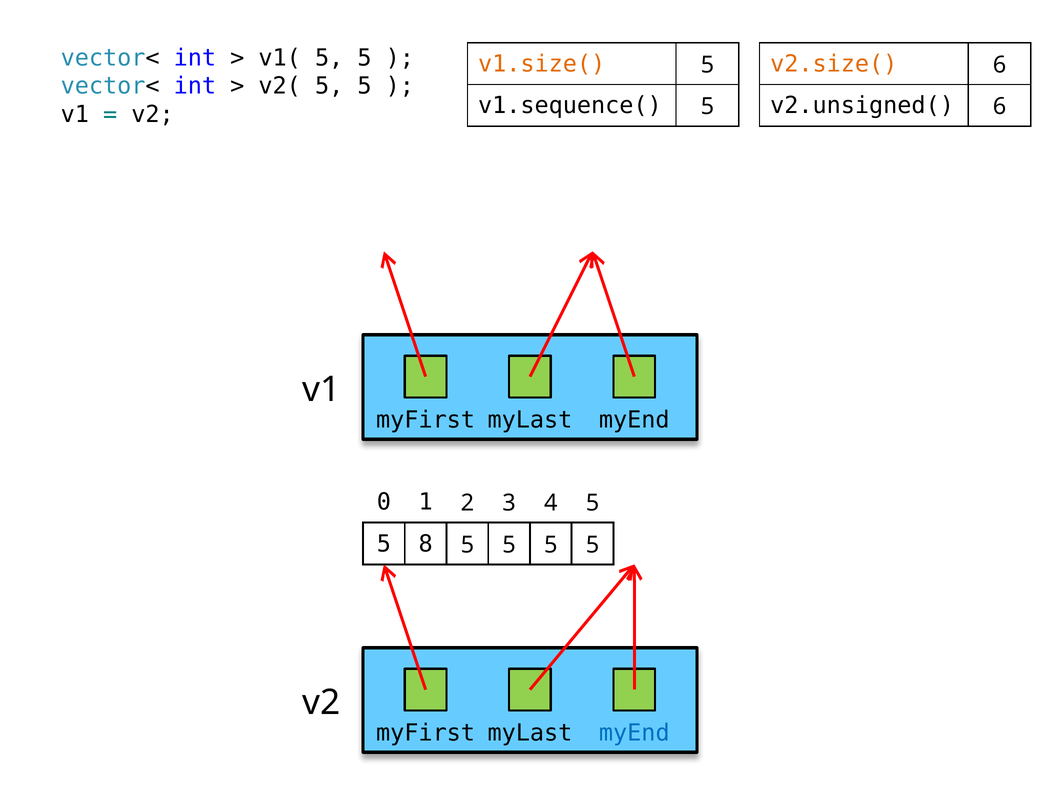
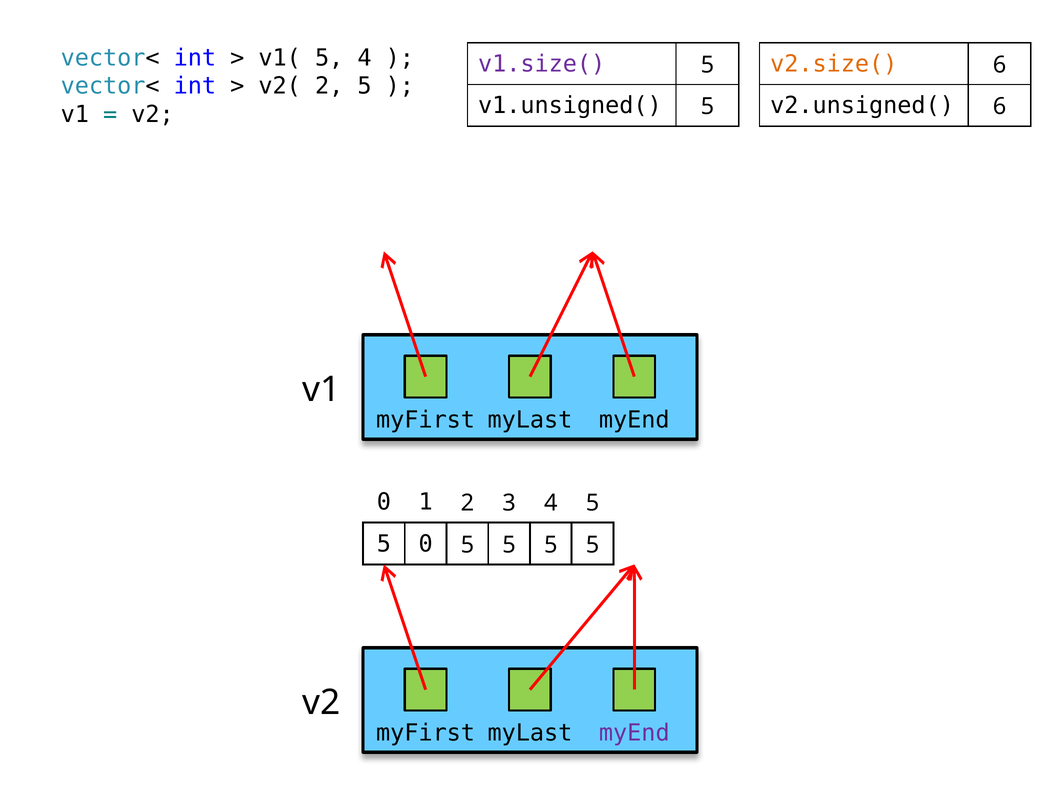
v1( 5 5: 5 -> 4
v1.size( colour: orange -> purple
v2( 5: 5 -> 2
v1.sequence(: v1.sequence( -> v1.unsigned(
5 8: 8 -> 0
myEnd at (634, 733) colour: blue -> purple
